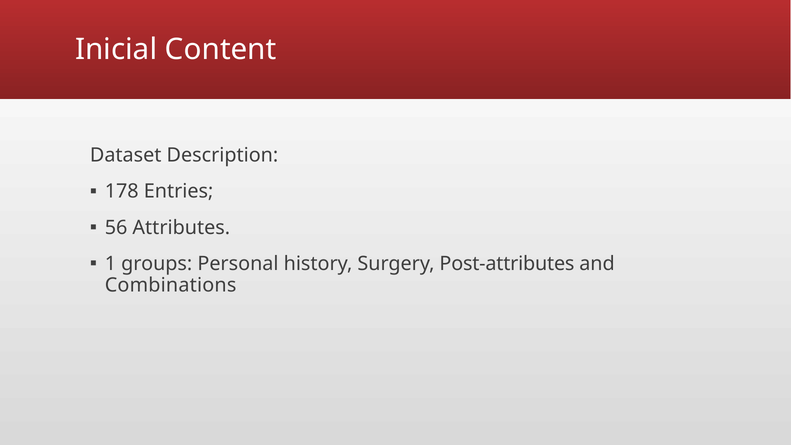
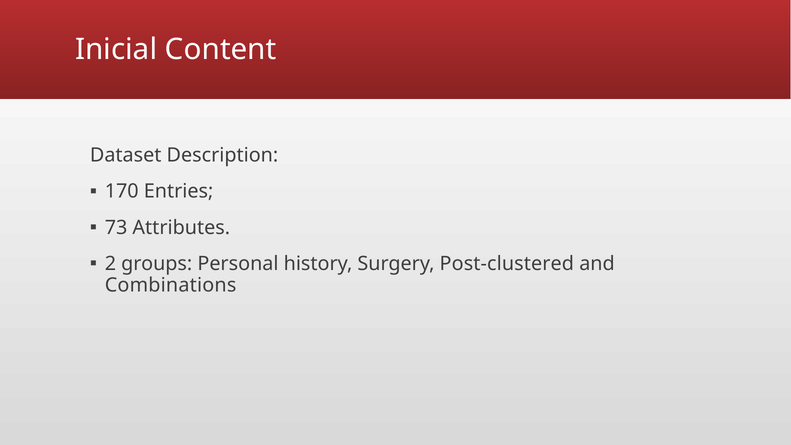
178: 178 -> 170
56: 56 -> 73
1: 1 -> 2
Post-attributes: Post-attributes -> Post-clustered
